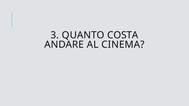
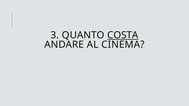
COSTA underline: none -> present
